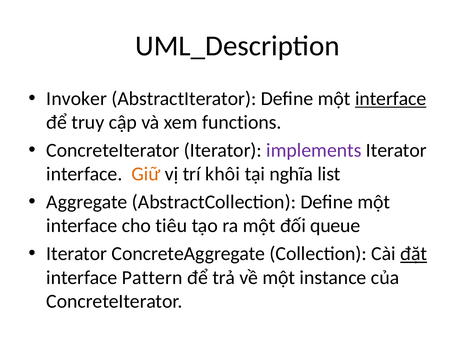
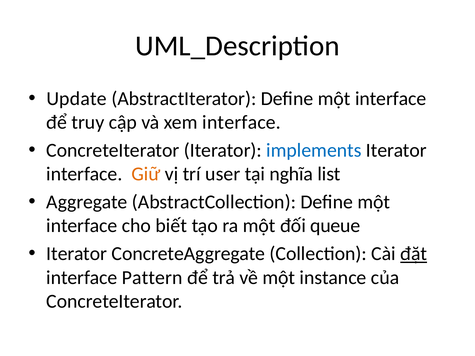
Invoker: Invoker -> Update
interface at (391, 99) underline: present -> none
xem functions: functions -> interface
implements colour: purple -> blue
khôi: khôi -> user
tiêu: tiêu -> biết
